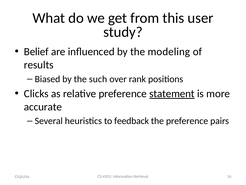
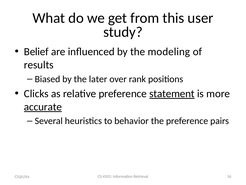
such: such -> later
accurate underline: none -> present
feedback: feedback -> behavior
